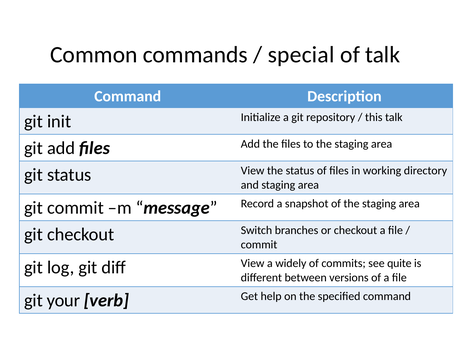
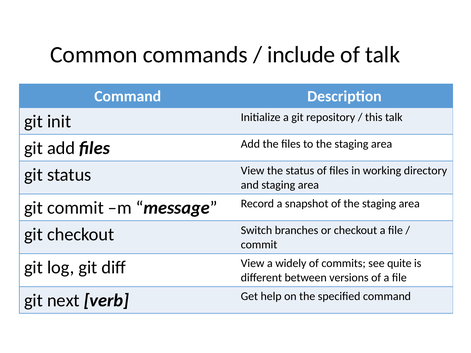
special: special -> include
your: your -> next
